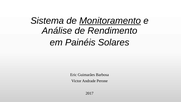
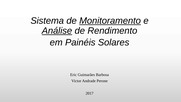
Análise underline: none -> present
